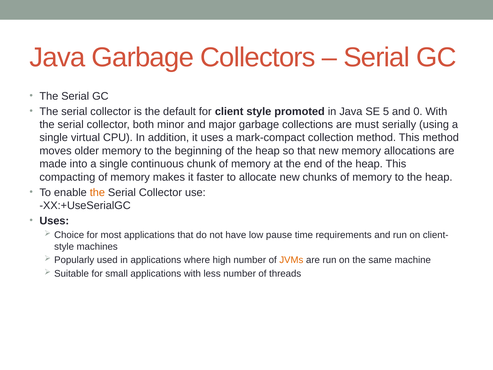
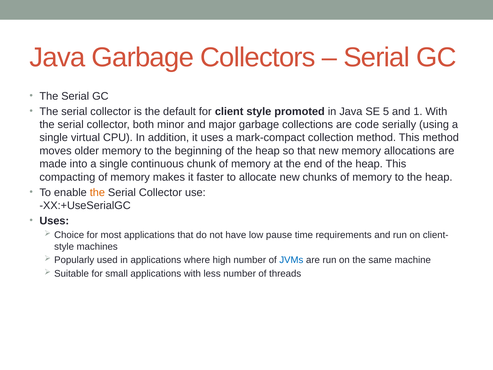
0: 0 -> 1
must: must -> code
JVMs colour: orange -> blue
